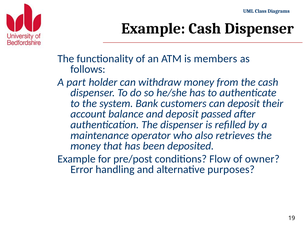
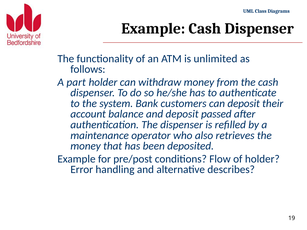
members: members -> unlimited
of owner: owner -> holder
purposes: purposes -> describes
